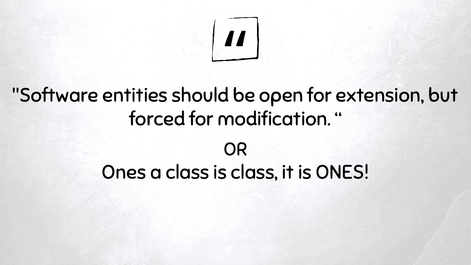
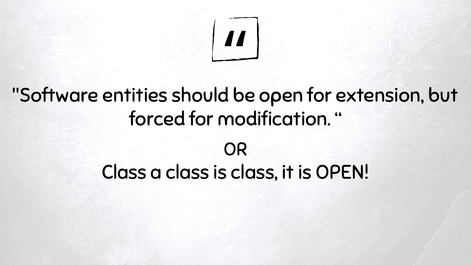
Ones at (124, 172): Ones -> Class
is ONES: ONES -> OPEN
